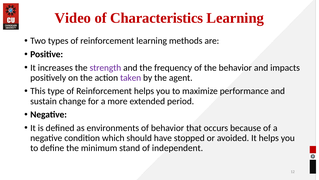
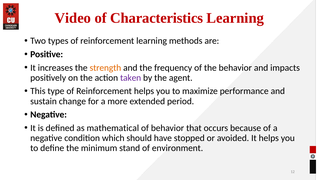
strength colour: purple -> orange
environments: environments -> mathematical
independent: independent -> environment
